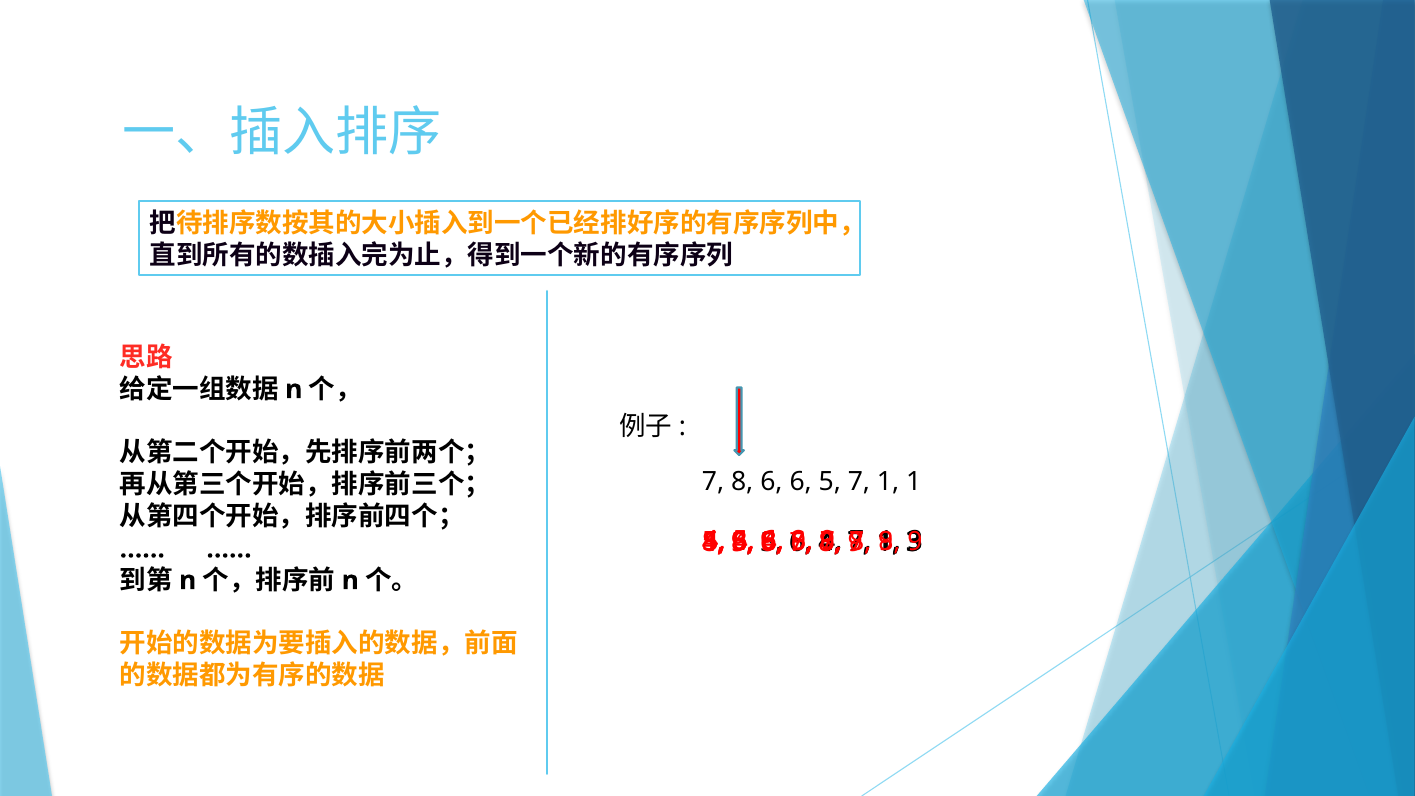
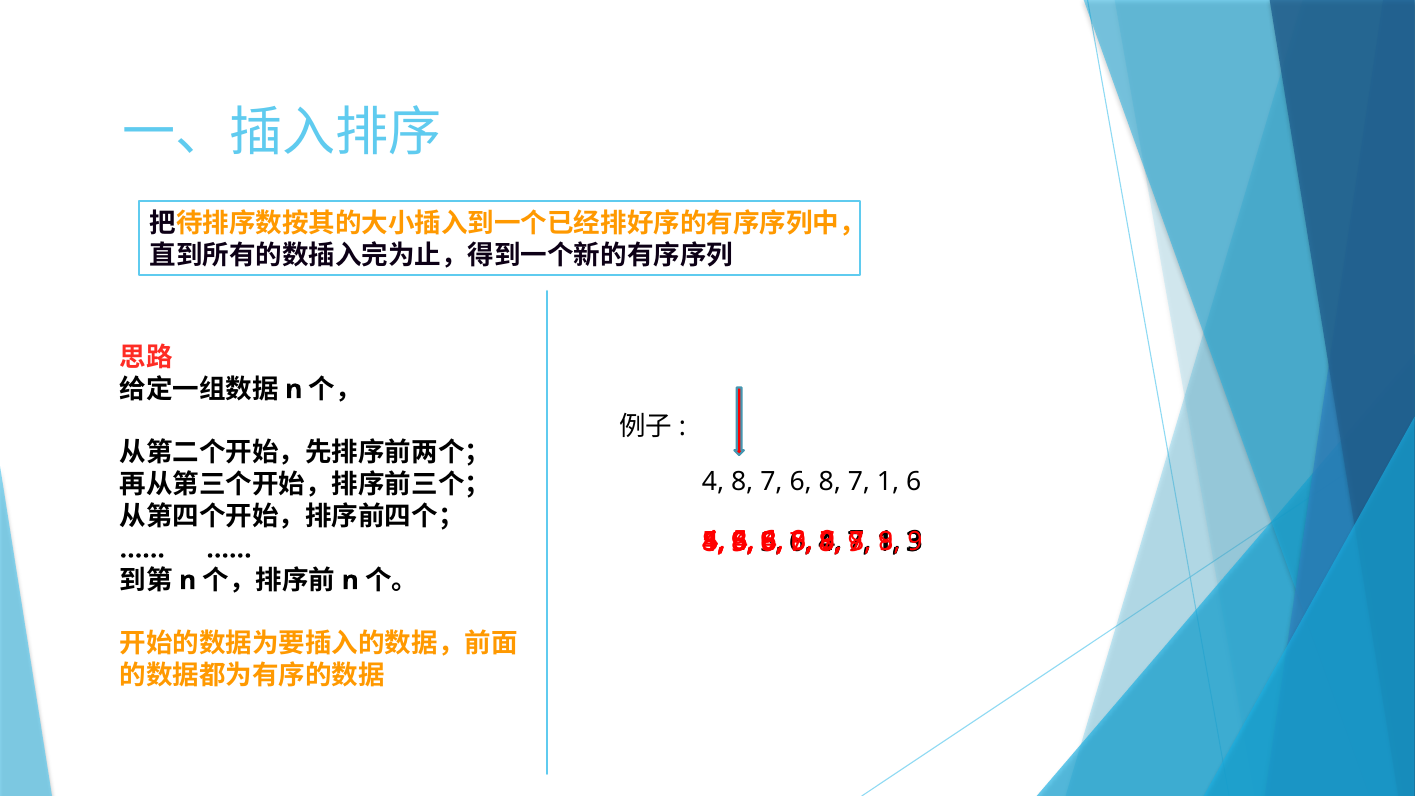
7 at (713, 481): 7 -> 4
6 at (771, 481): 6 -> 7
5 at (830, 481): 5 -> 8
1 1: 1 -> 6
